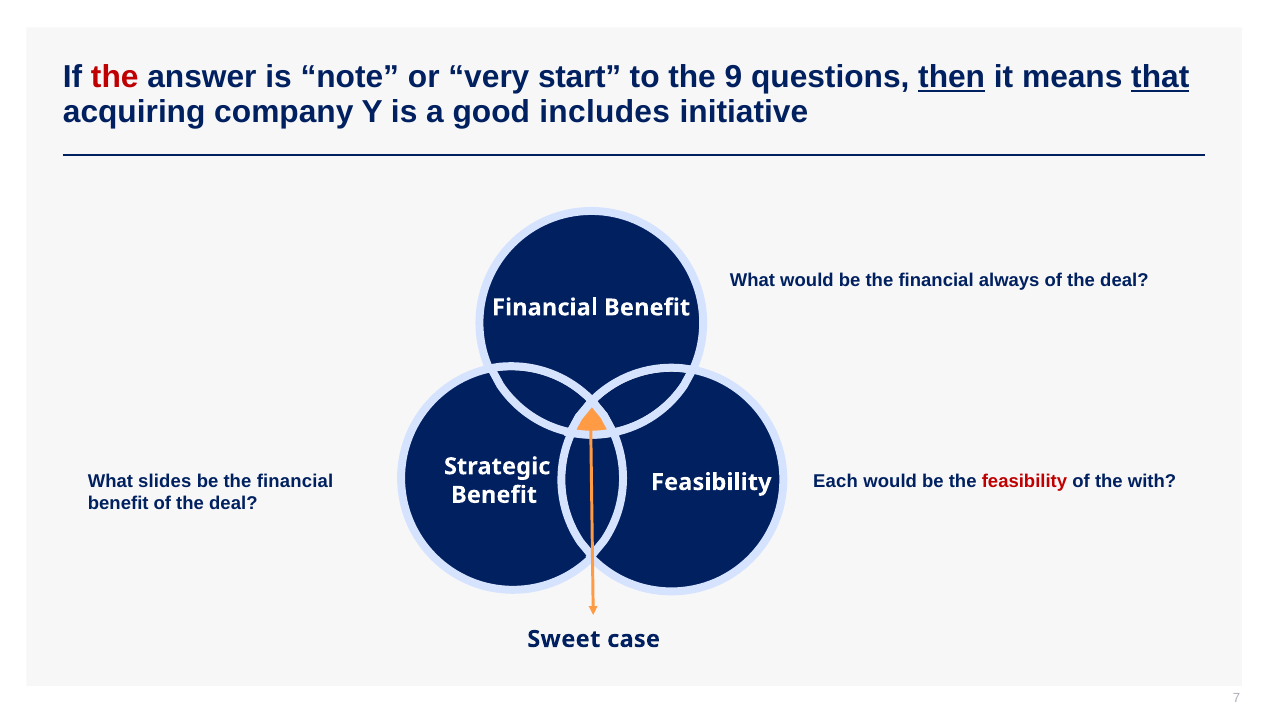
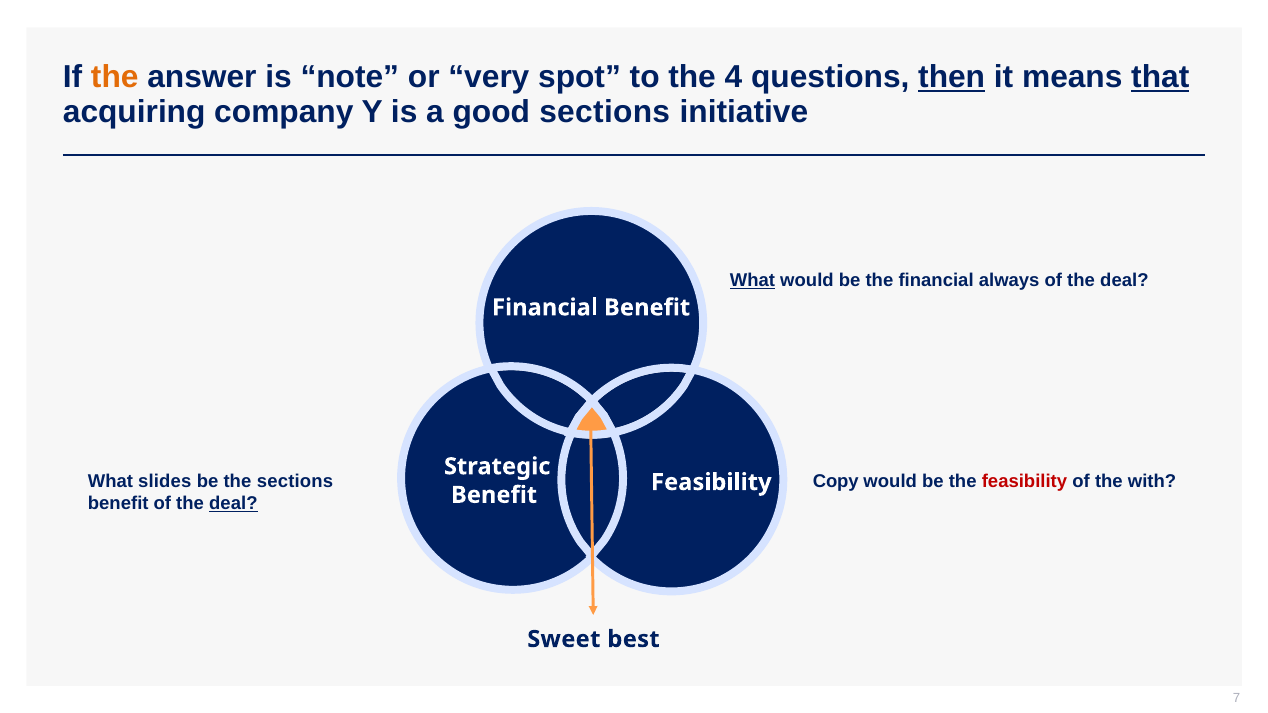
the at (115, 77) colour: red -> orange
start: start -> spot
9: 9 -> 4
good includes: includes -> sections
What at (752, 281) underline: none -> present
financial at (295, 482): financial -> sections
Each: Each -> Copy
deal at (233, 504) underline: none -> present
case: case -> best
